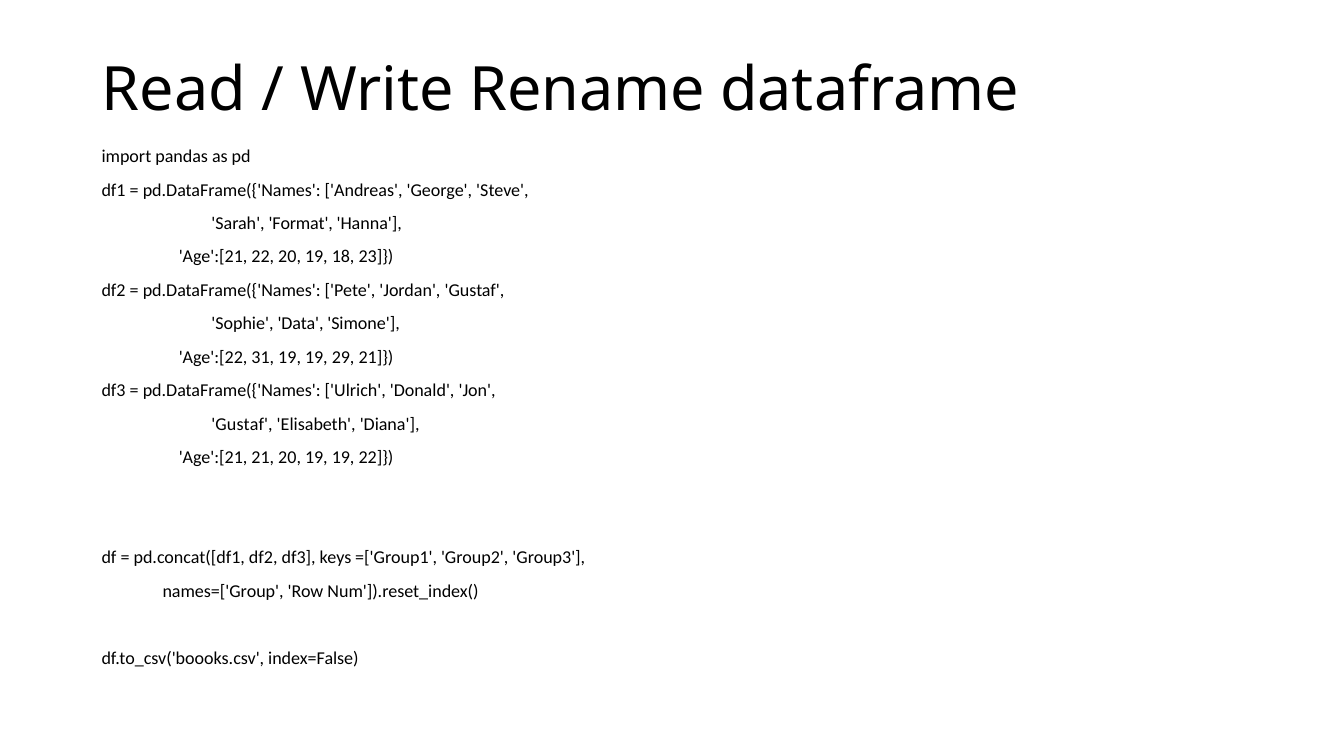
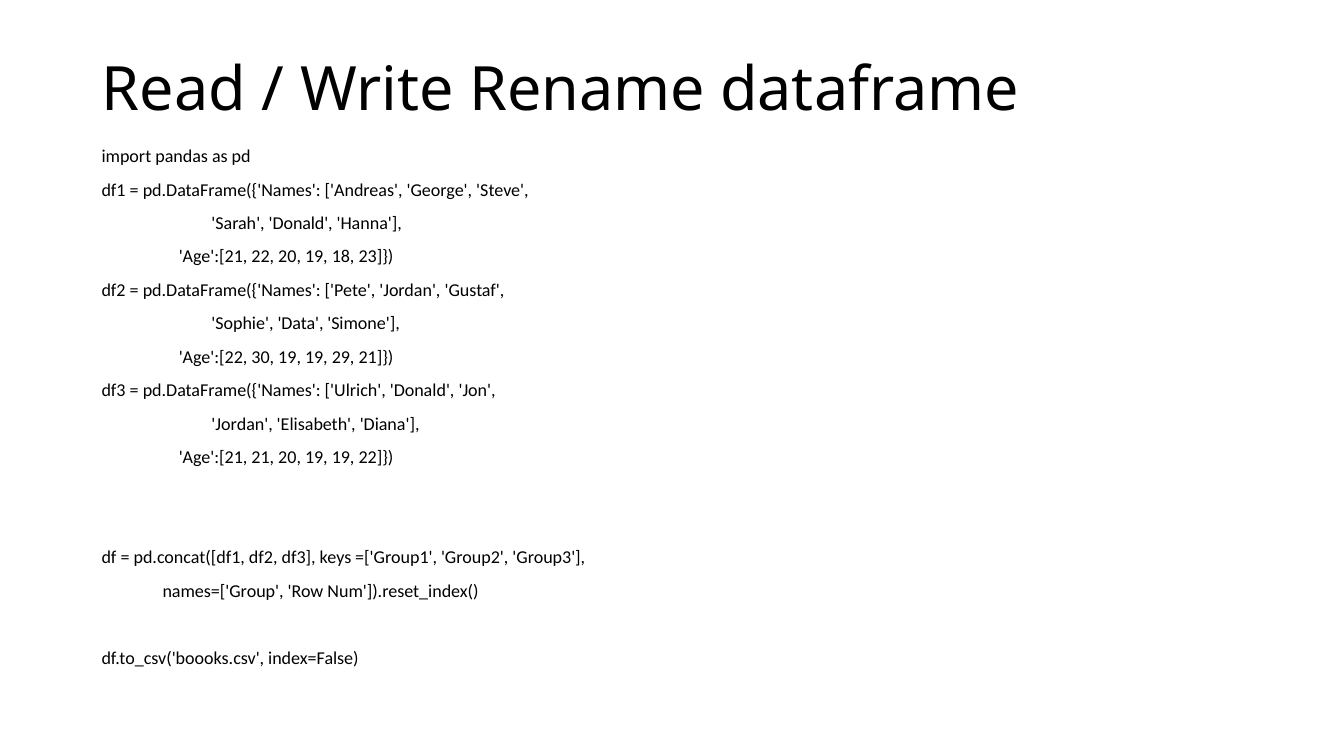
Sarah Format: Format -> Donald
31: 31 -> 30
Gustaf at (242, 424): Gustaf -> Jordan
